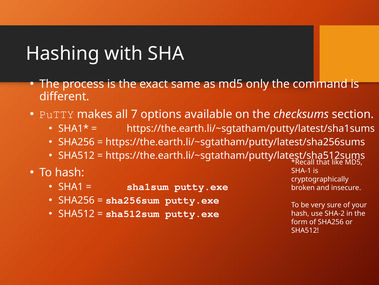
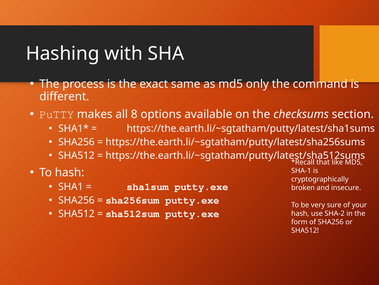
7: 7 -> 8
